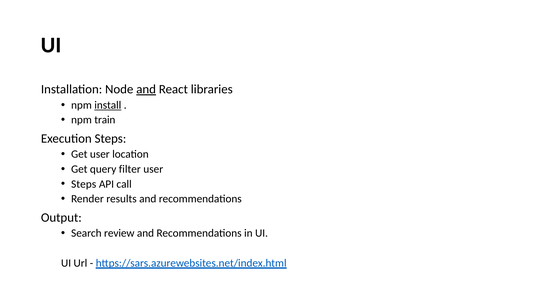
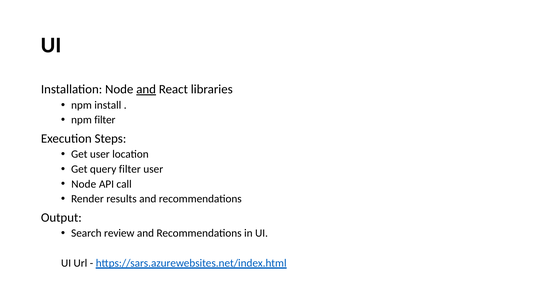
install underline: present -> none
npm train: train -> filter
Steps at (84, 184): Steps -> Node
